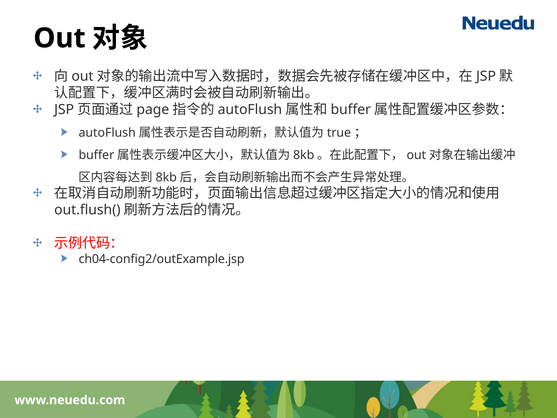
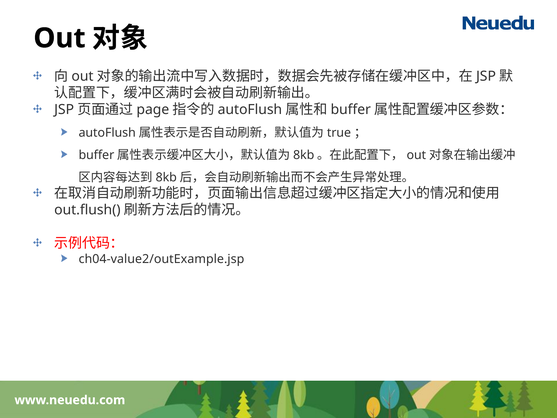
ch04-config2/outExample.jsp: ch04-config2/outExample.jsp -> ch04-value2/outExample.jsp
